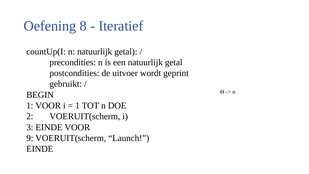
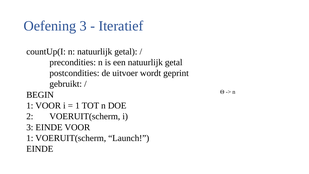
Oefening 8: 8 -> 3
9 at (30, 138): 9 -> 1
